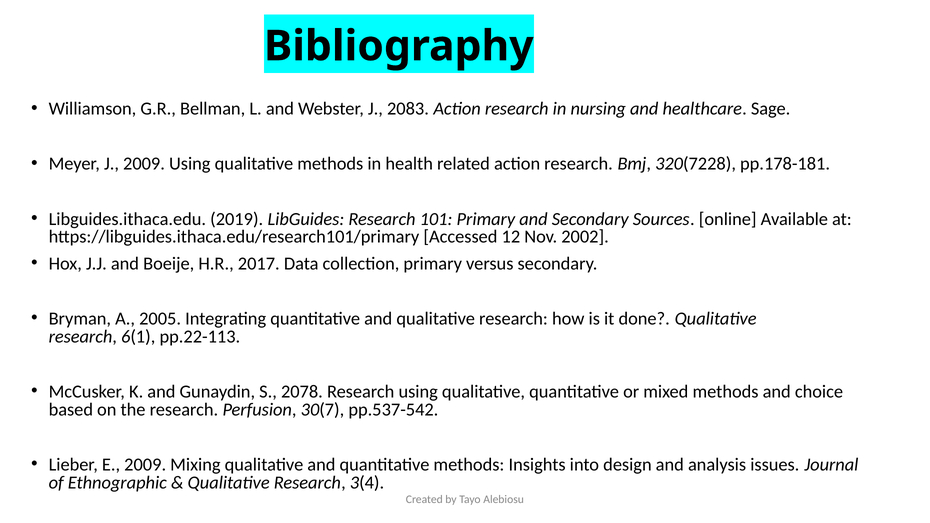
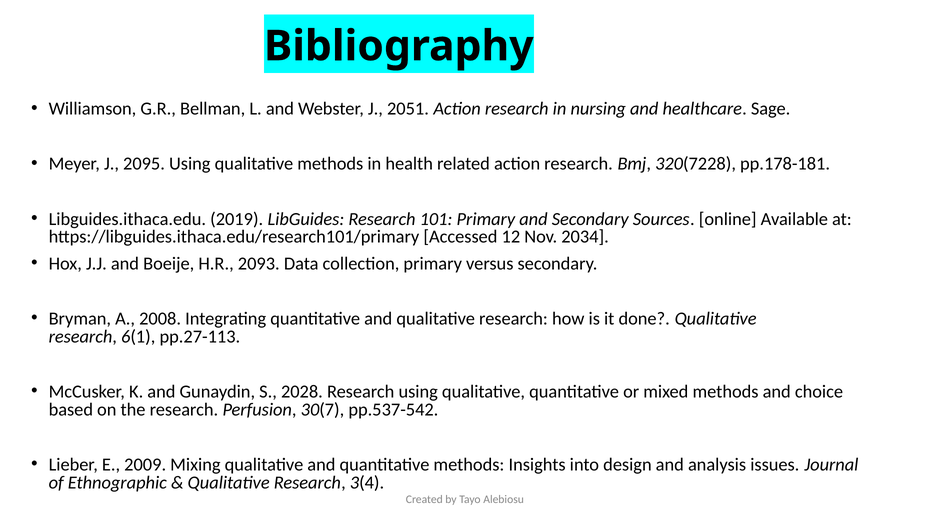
2083: 2083 -> 2051
J 2009: 2009 -> 2095
2002: 2002 -> 2034
2017: 2017 -> 2093
2005: 2005 -> 2008
pp.22-113: pp.22-113 -> pp.27-113
2078: 2078 -> 2028
